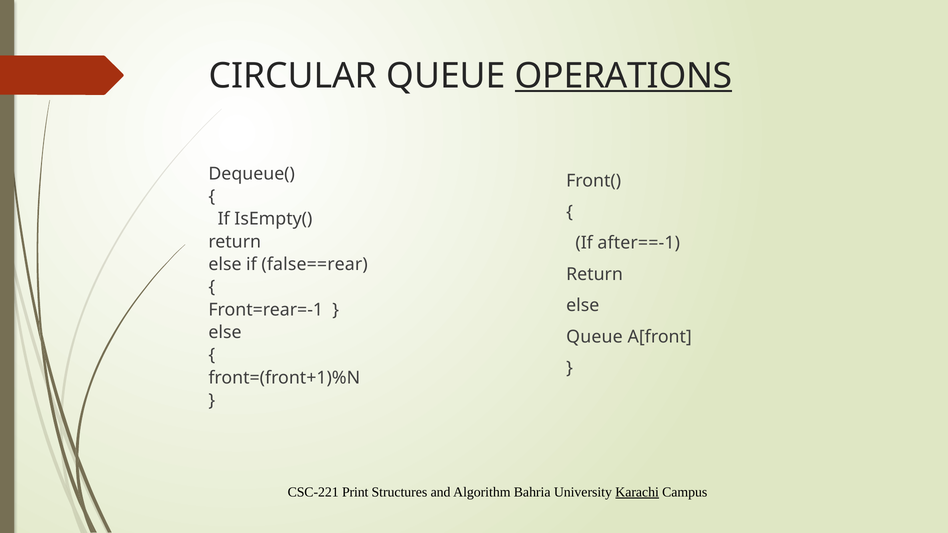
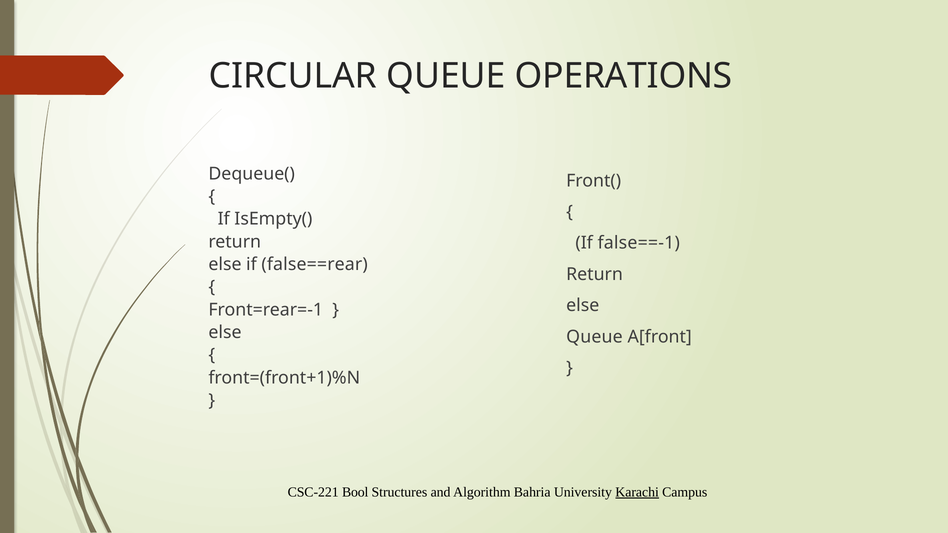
OPERATIONS underline: present -> none
after==-1: after==-1 -> false==-1
Print: Print -> Bool
